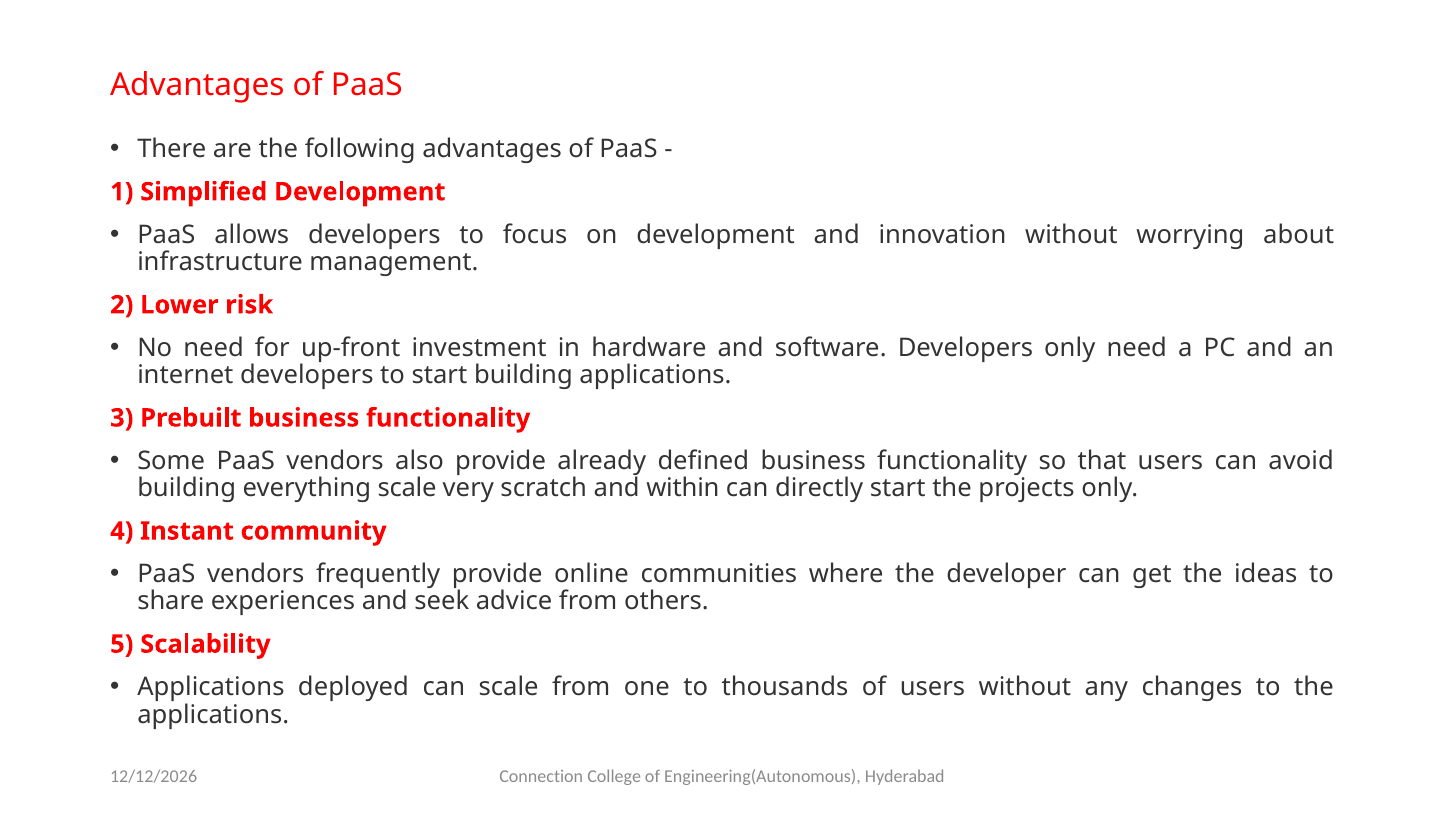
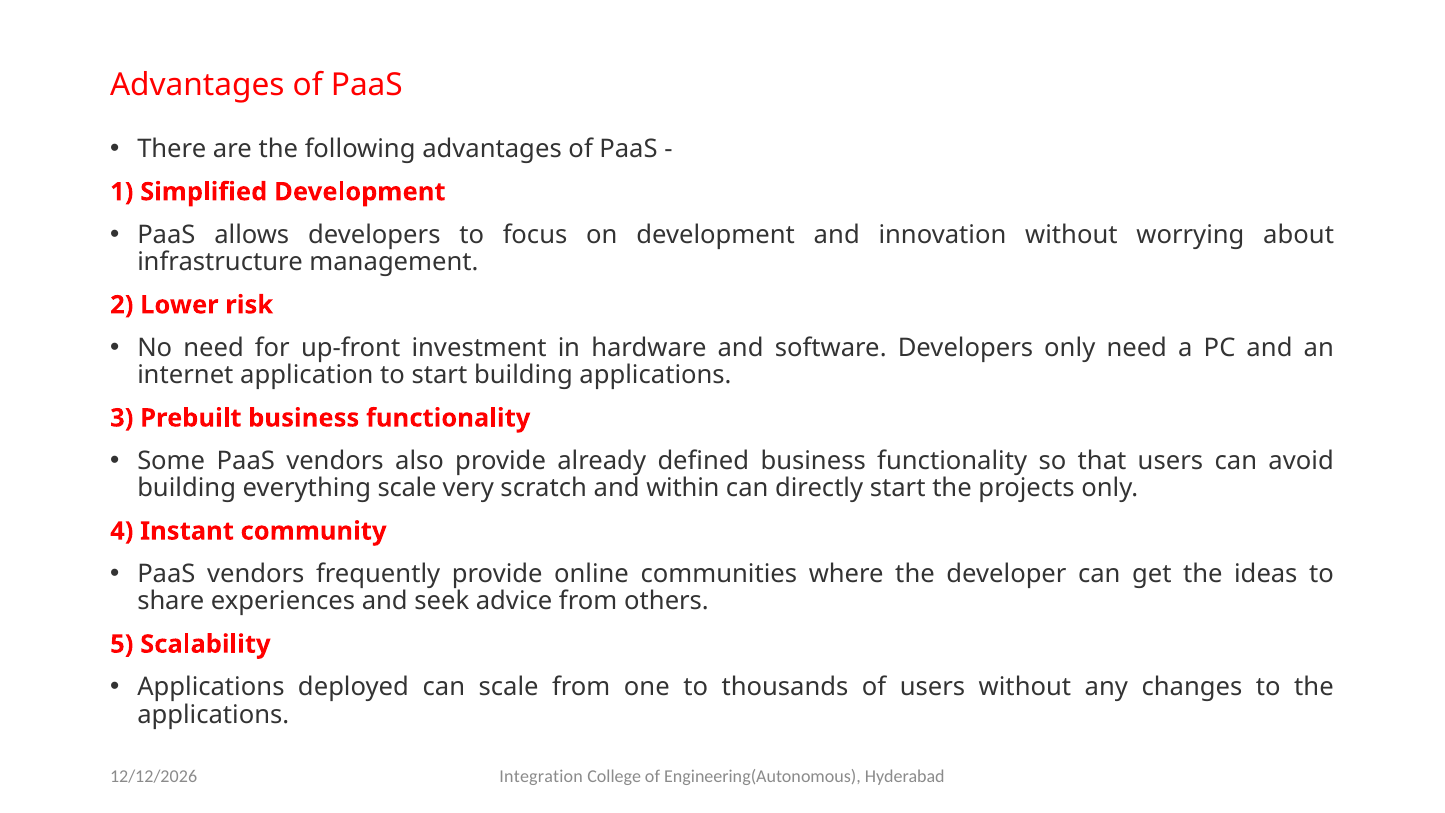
internet developers: developers -> application
Connection: Connection -> Integration
